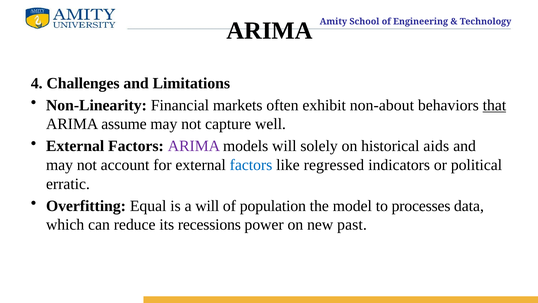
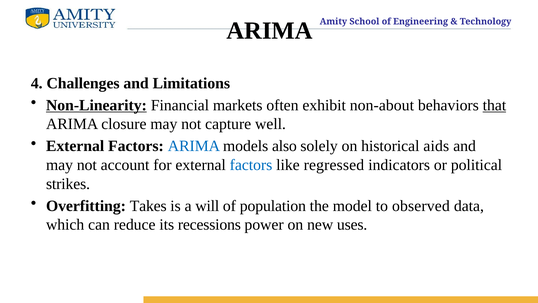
Non-Linearity underline: none -> present
assume: assume -> closure
ARIMA at (194, 146) colour: purple -> blue
models will: will -> also
erratic: erratic -> strikes
Equal: Equal -> Takes
processes: processes -> observed
past: past -> uses
